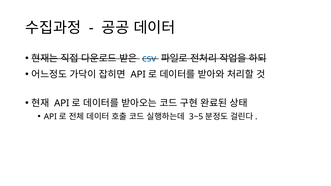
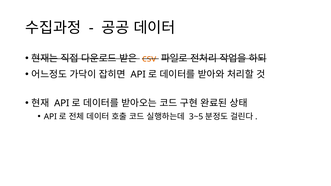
csv colour: blue -> orange
